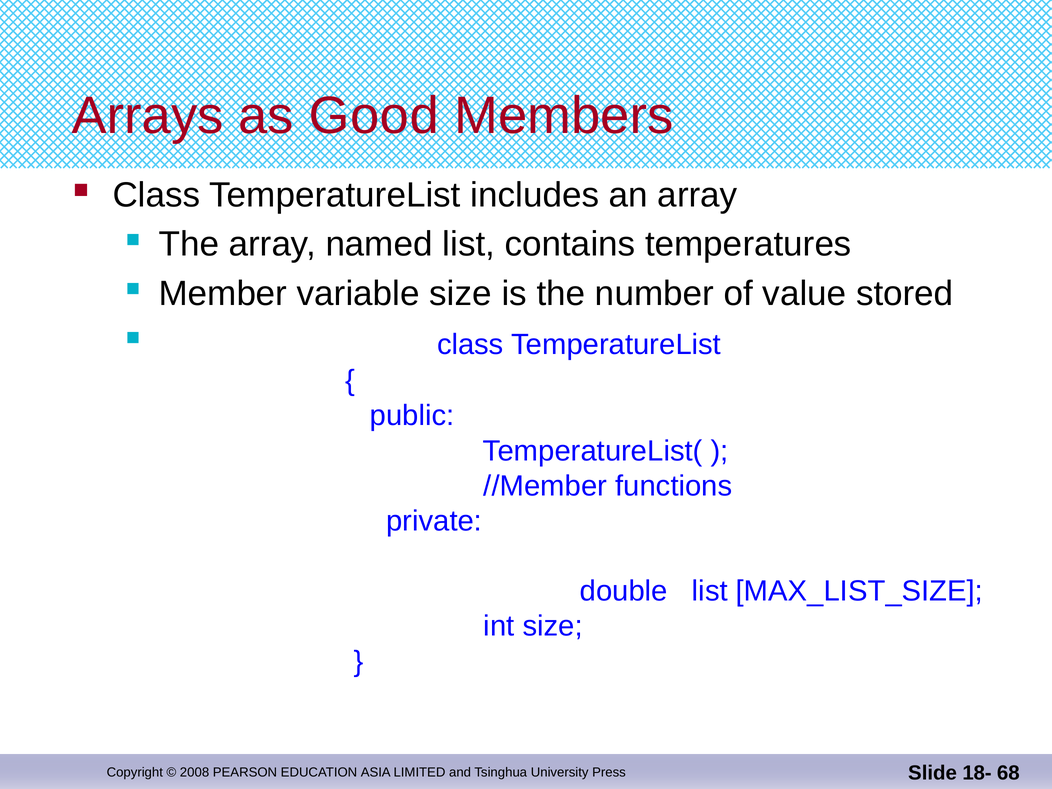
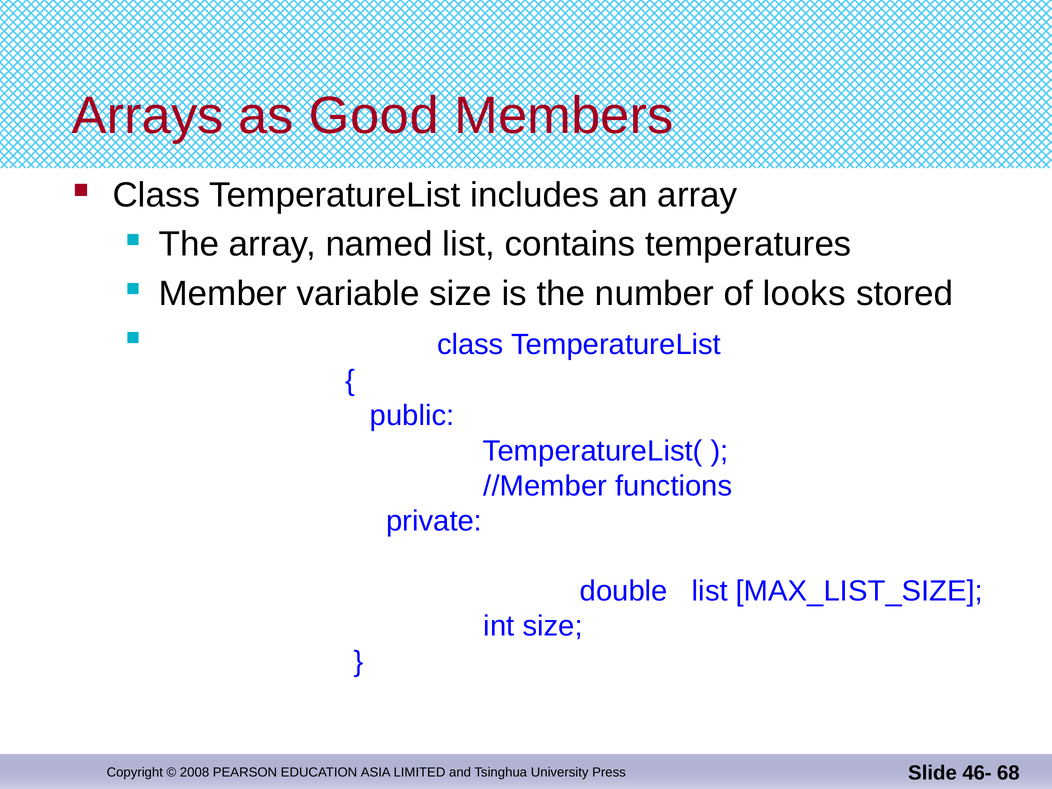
value: value -> looks
18-: 18- -> 46-
